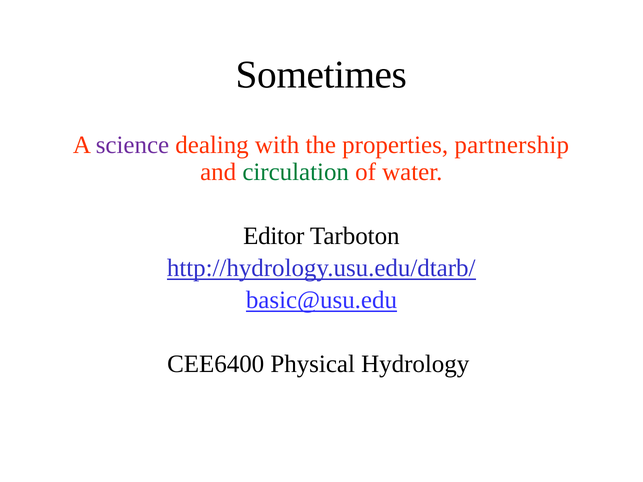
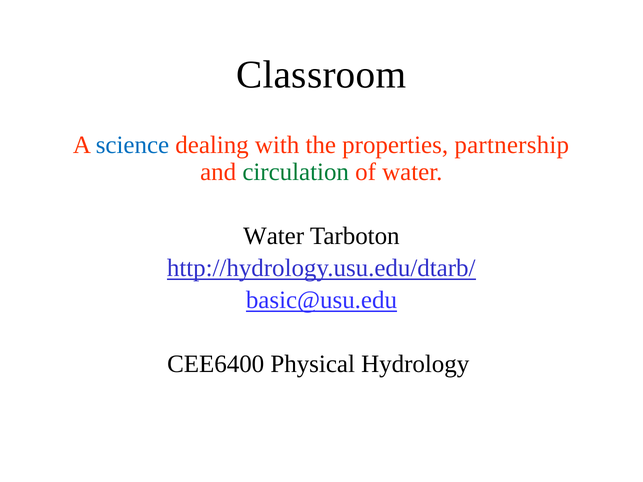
Sometimes: Sometimes -> Classroom
science colour: purple -> blue
Editor at (274, 236): Editor -> Water
